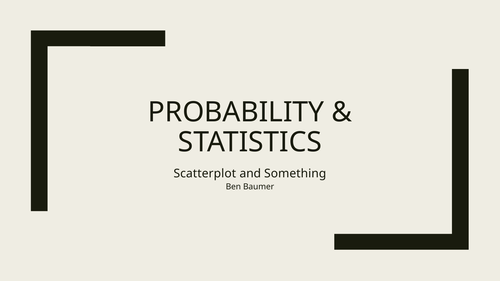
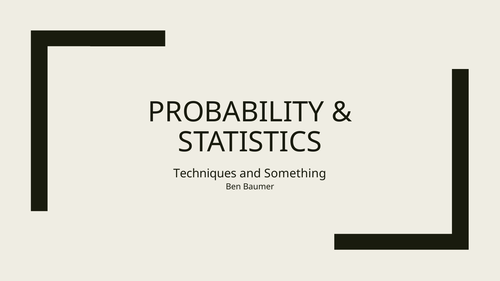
Scatterplot: Scatterplot -> Techniques
